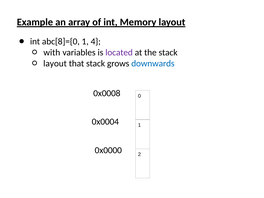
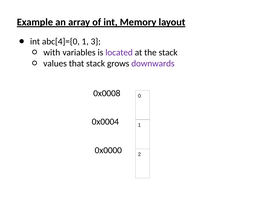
abc[8]={0: abc[8]={0 -> abc[4]={0
4: 4 -> 3
layout at (55, 63): layout -> values
downwards colour: blue -> purple
